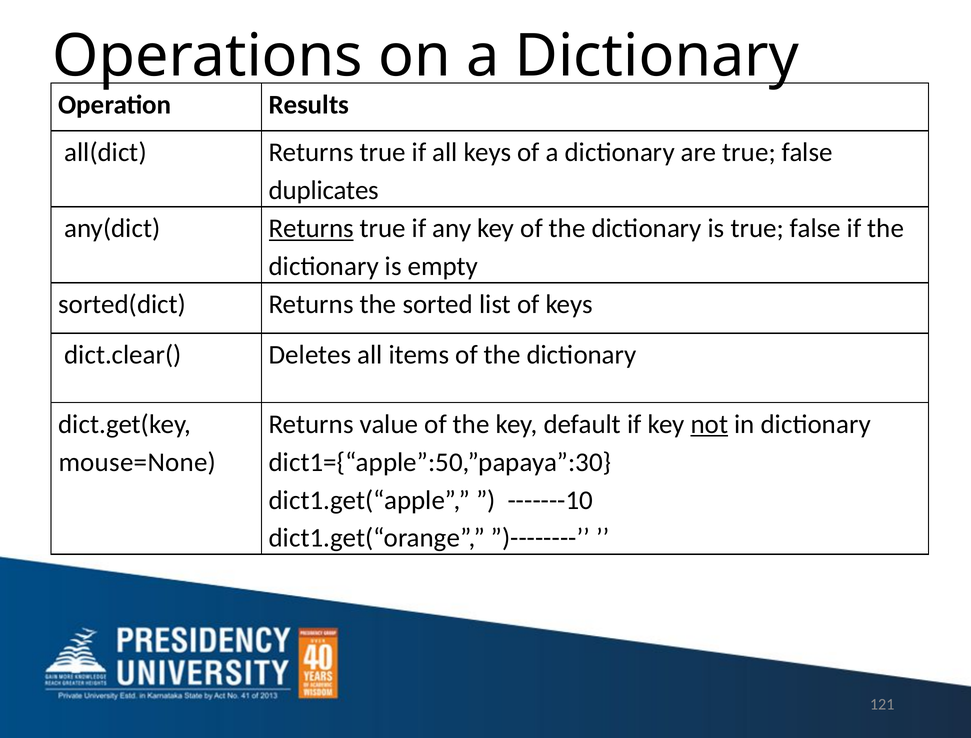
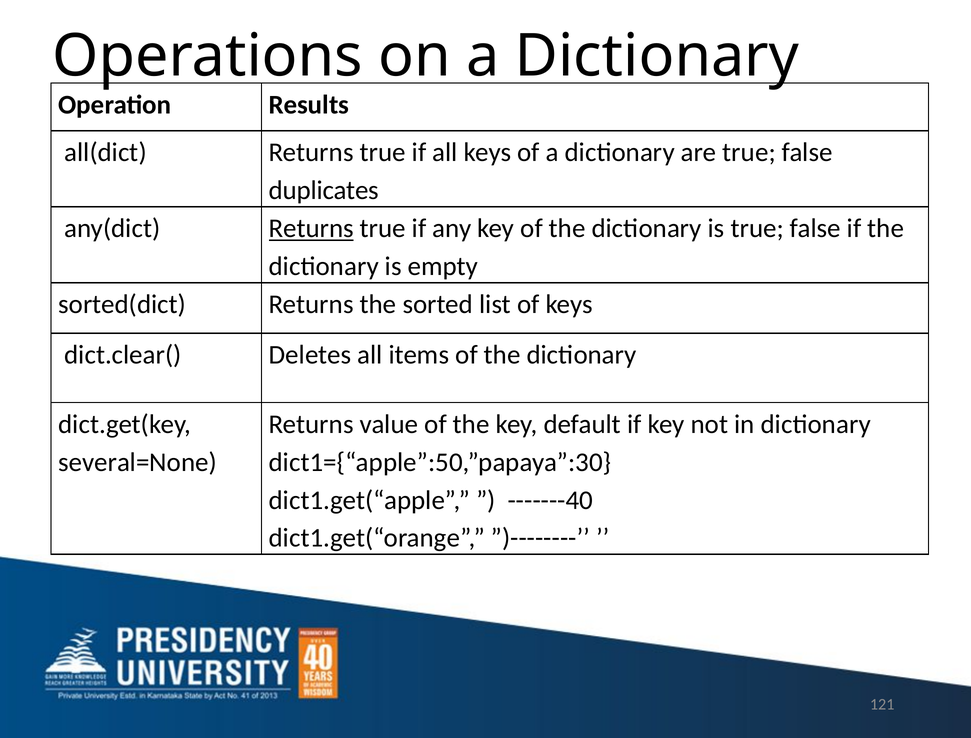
not underline: present -> none
mouse=None: mouse=None -> several=None
-------10: -------10 -> -------40
